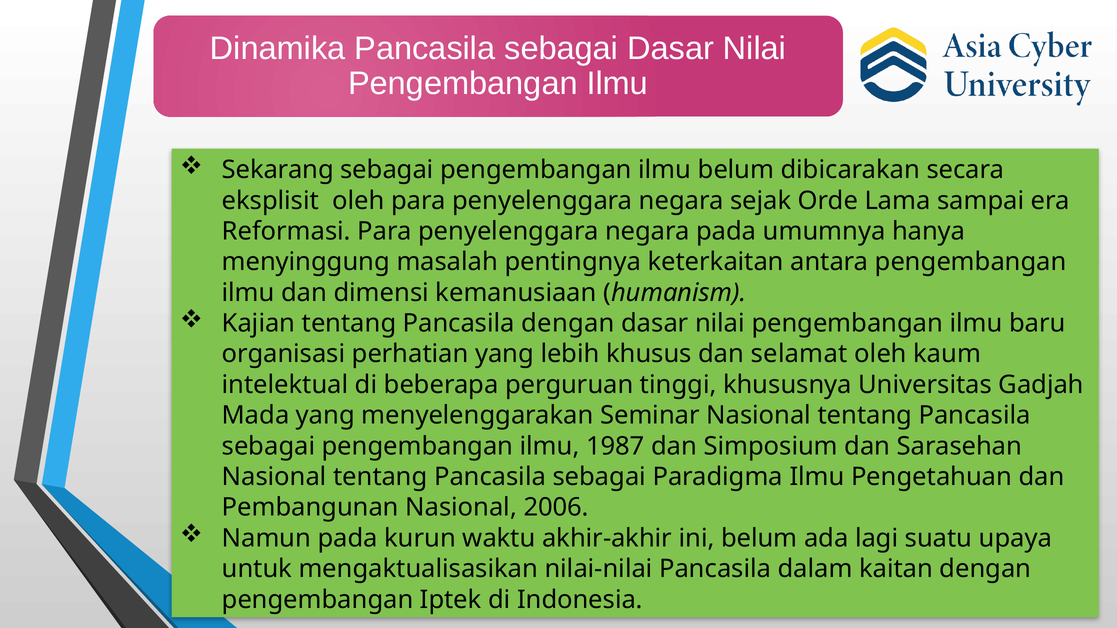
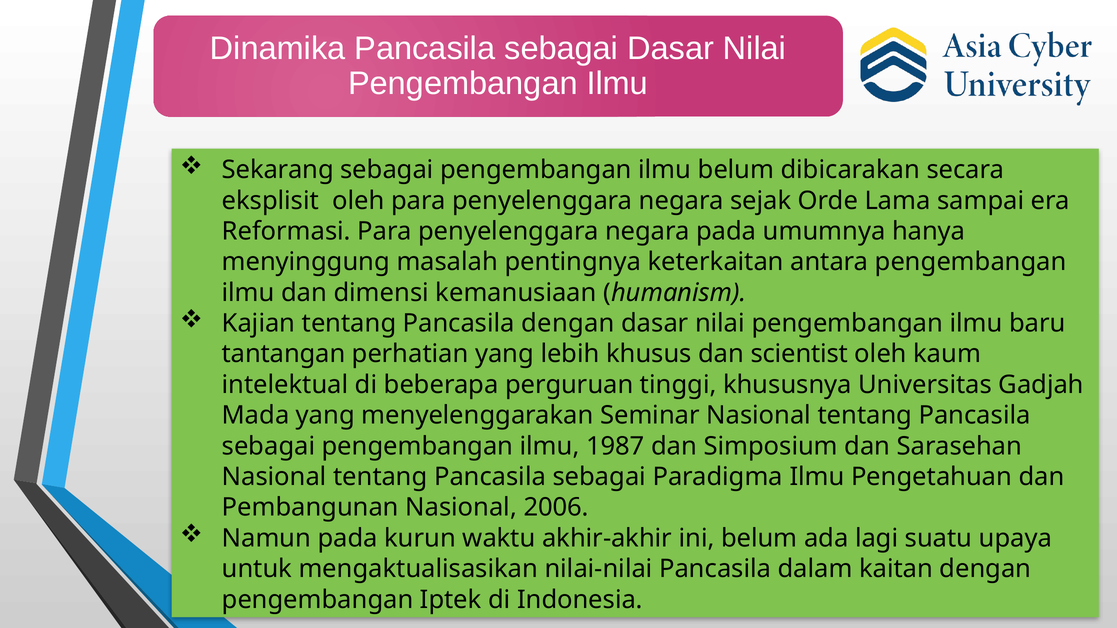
organisasi: organisasi -> tantangan
selamat: selamat -> scientist
